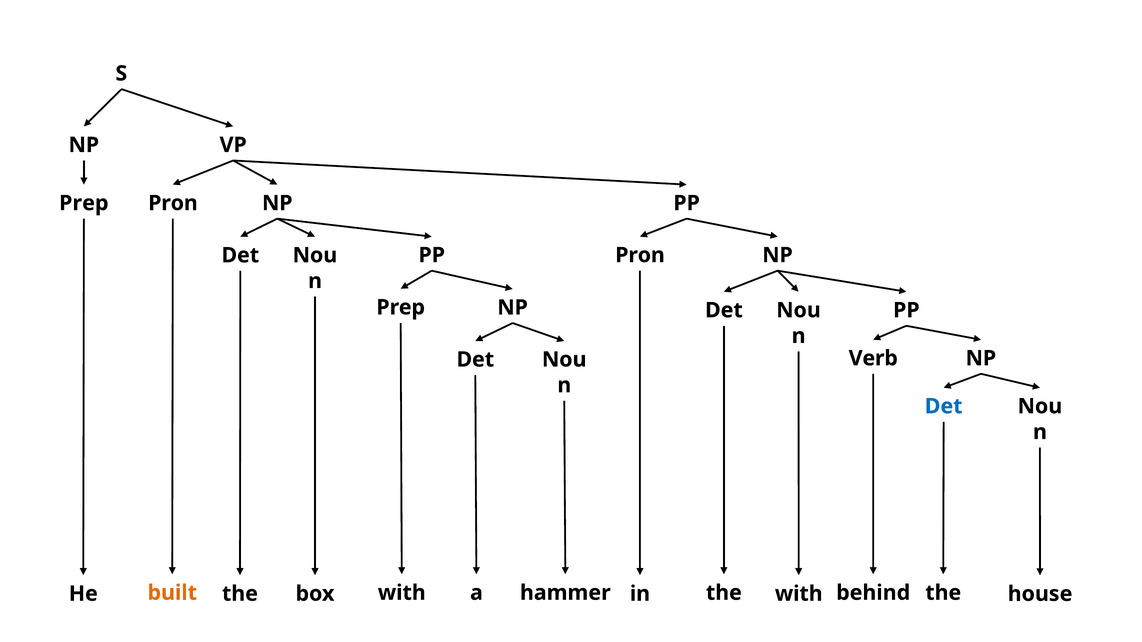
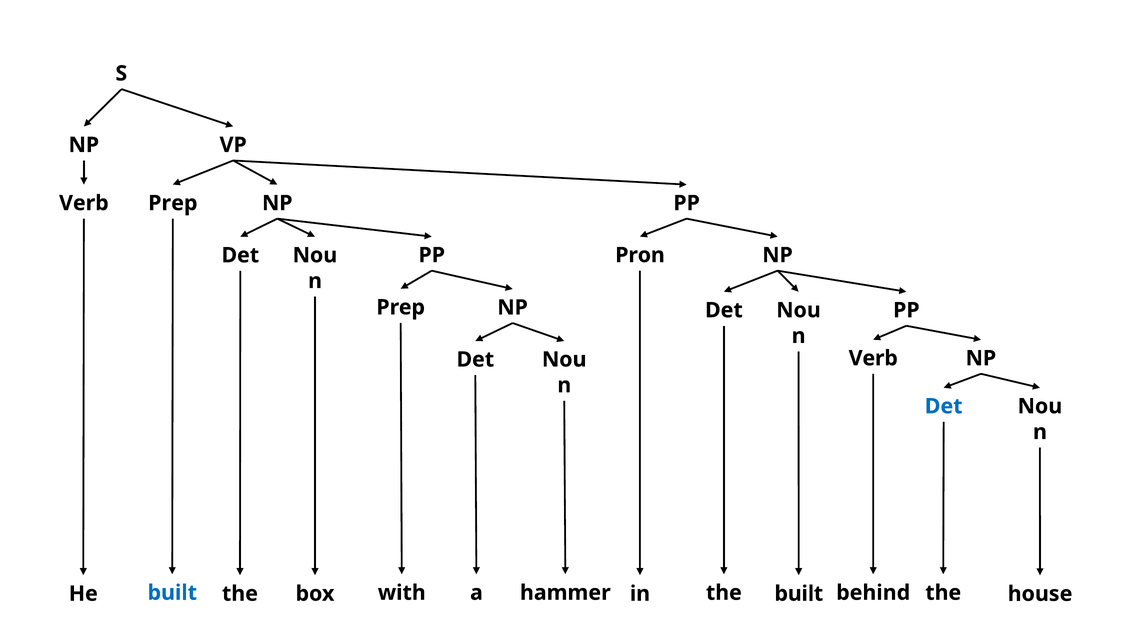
Prep at (84, 203): Prep -> Verb
Pron at (173, 203): Pron -> Prep
built at (172, 593) colour: orange -> blue
the with: with -> built
